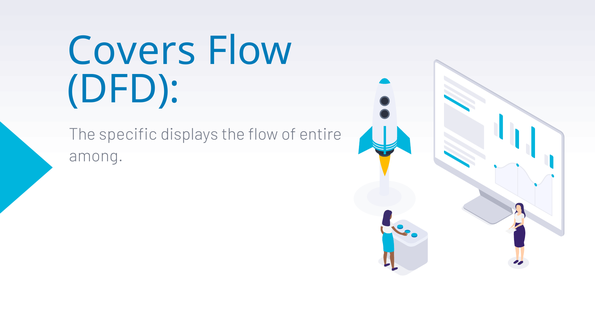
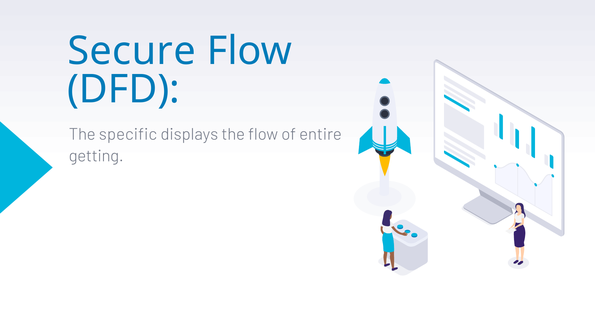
Covers: Covers -> Secure
among: among -> getting
